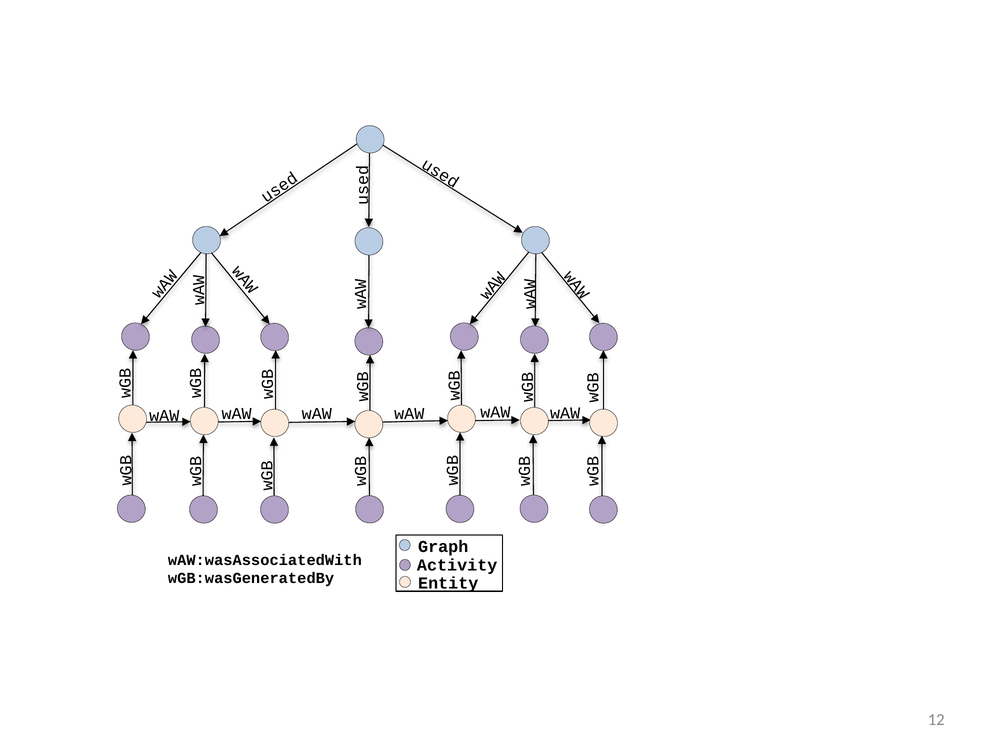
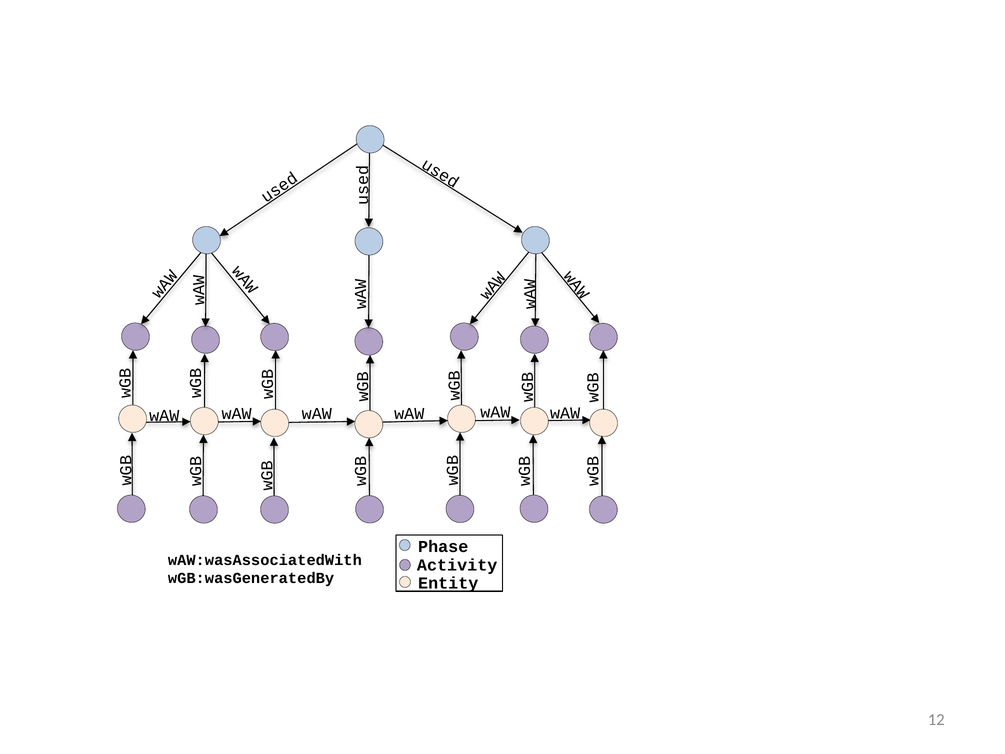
Graph: Graph -> Phase
